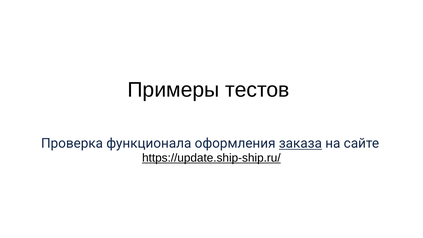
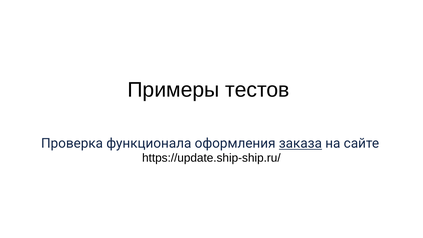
https://update.ship-ship.ru/ underline: present -> none
